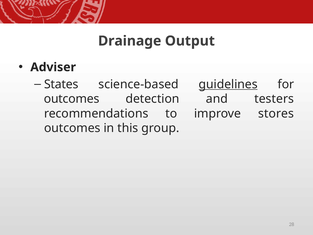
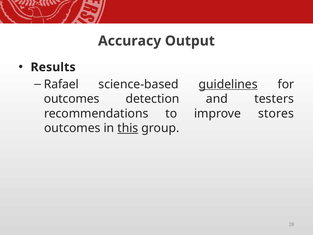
Drainage: Drainage -> Accuracy
Adviser: Adviser -> Results
States: States -> Rafael
this underline: none -> present
